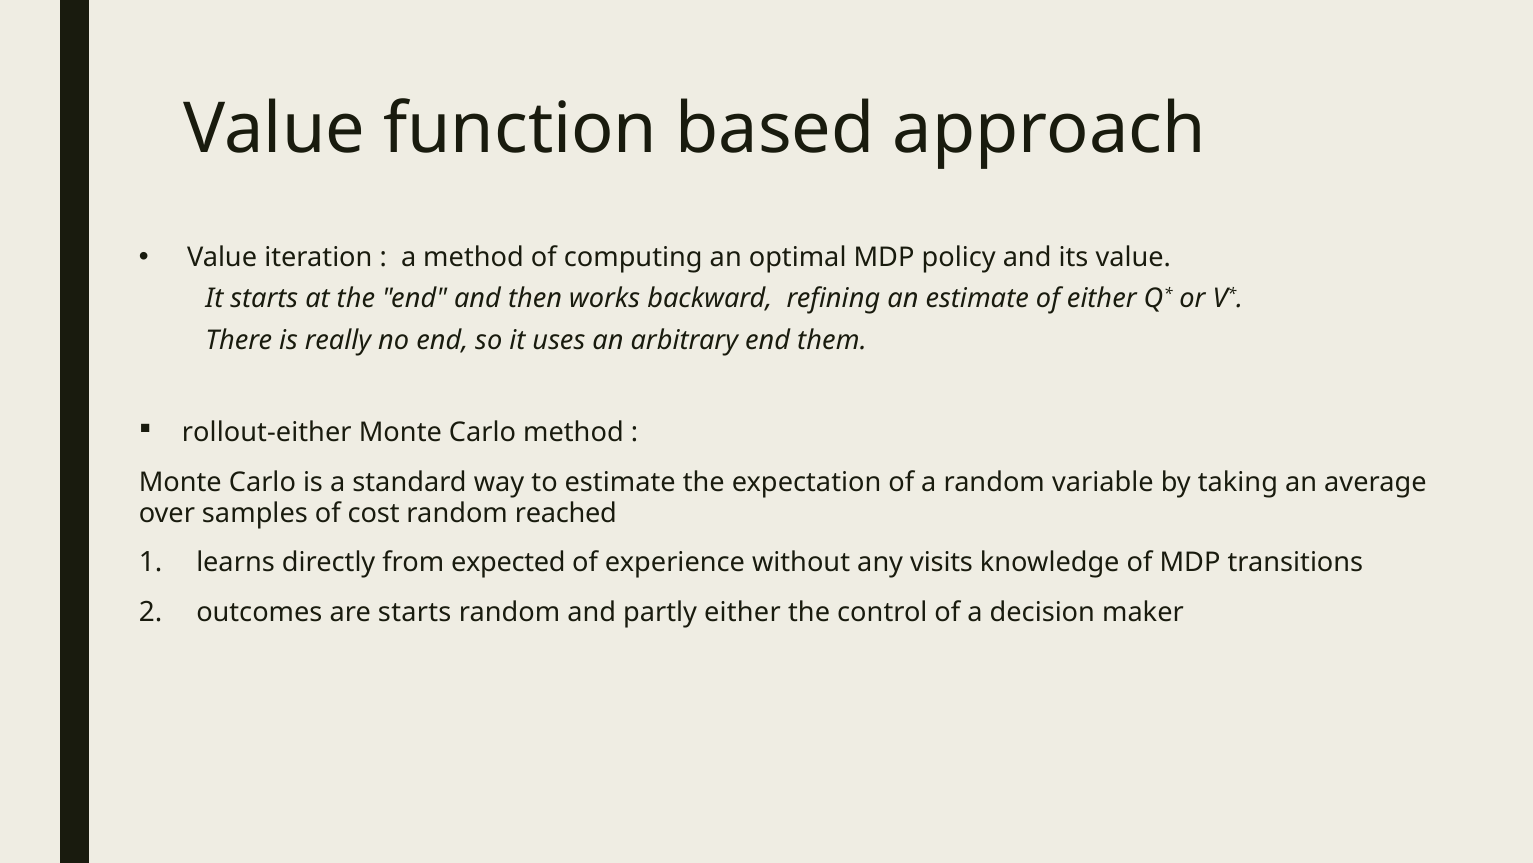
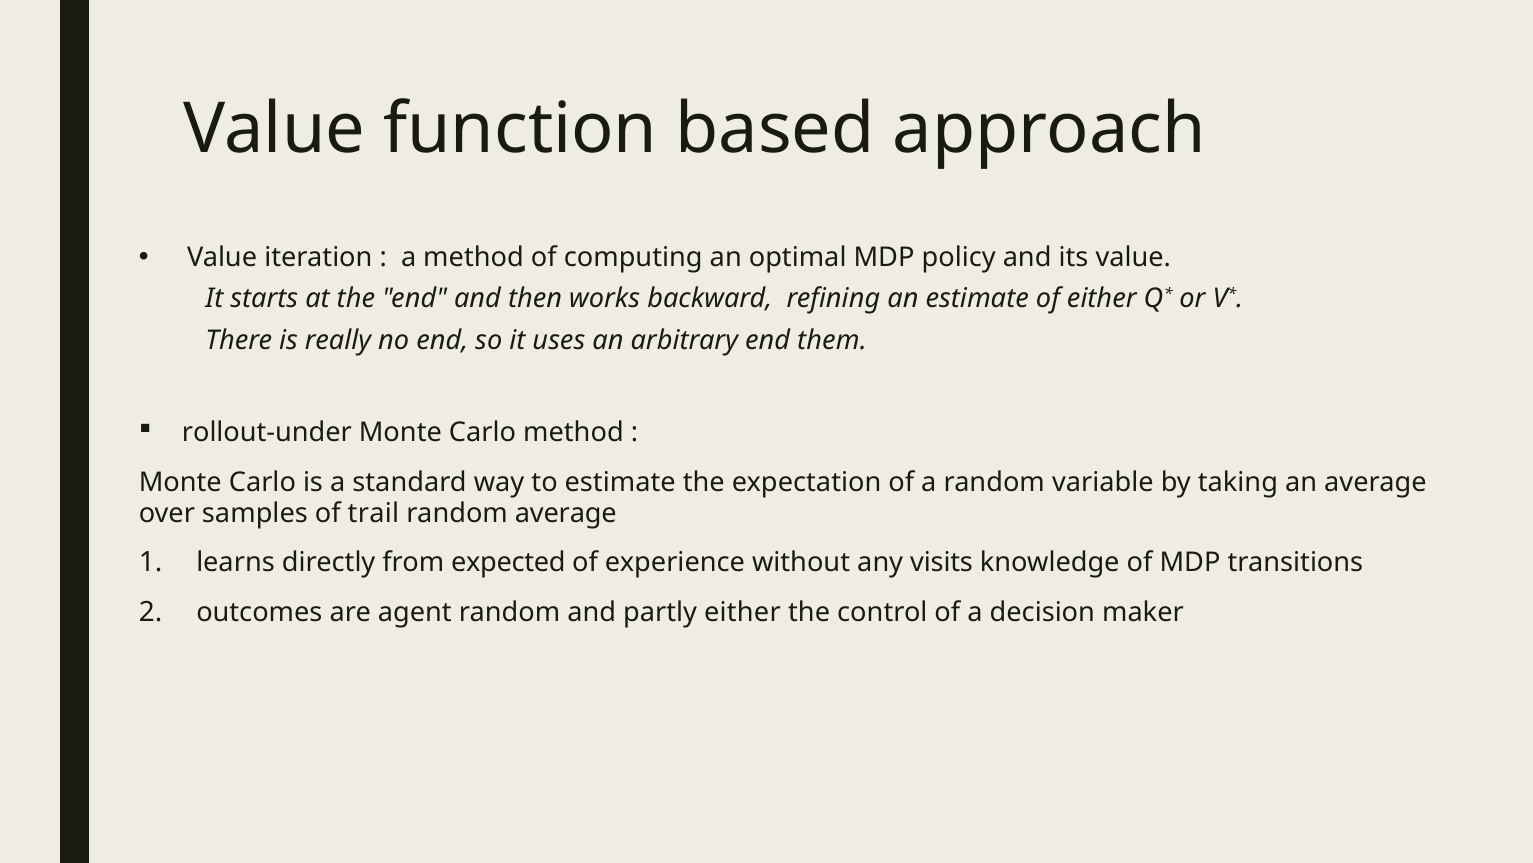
rollout-either: rollout-either -> rollout-under
cost: cost -> trail
random reached: reached -> average
are starts: starts -> agent
